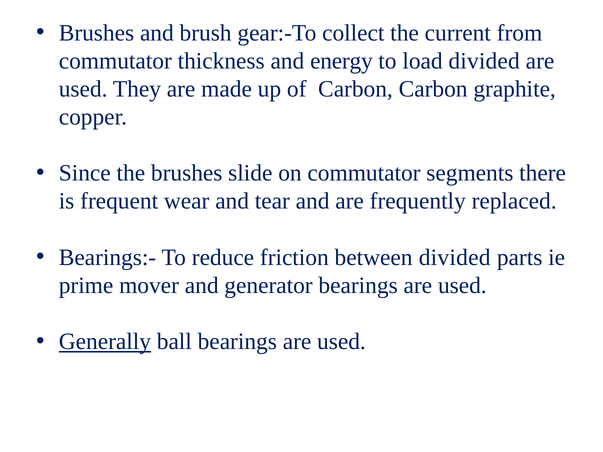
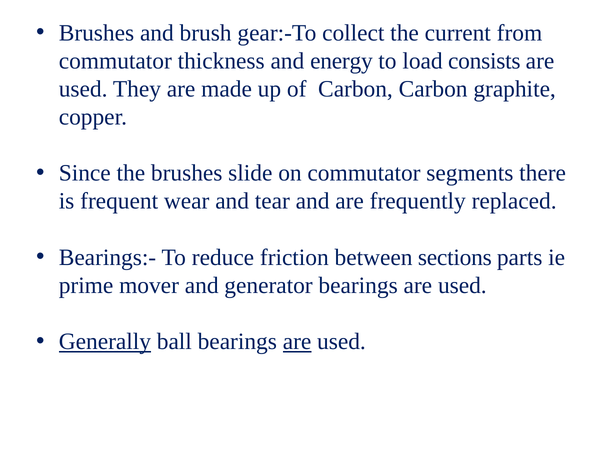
load divided: divided -> consists
between divided: divided -> sections
are at (297, 342) underline: none -> present
